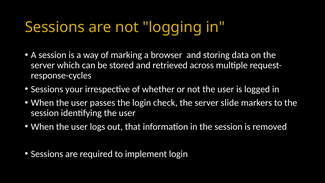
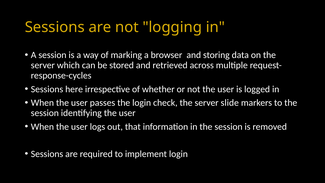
your: your -> here
